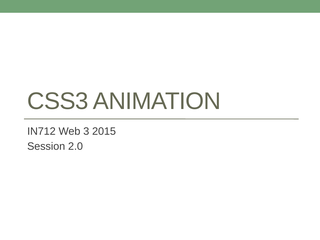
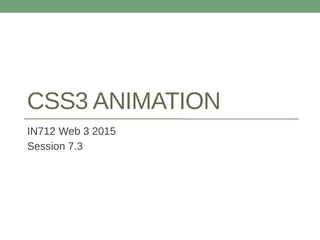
2.0: 2.0 -> 7.3
